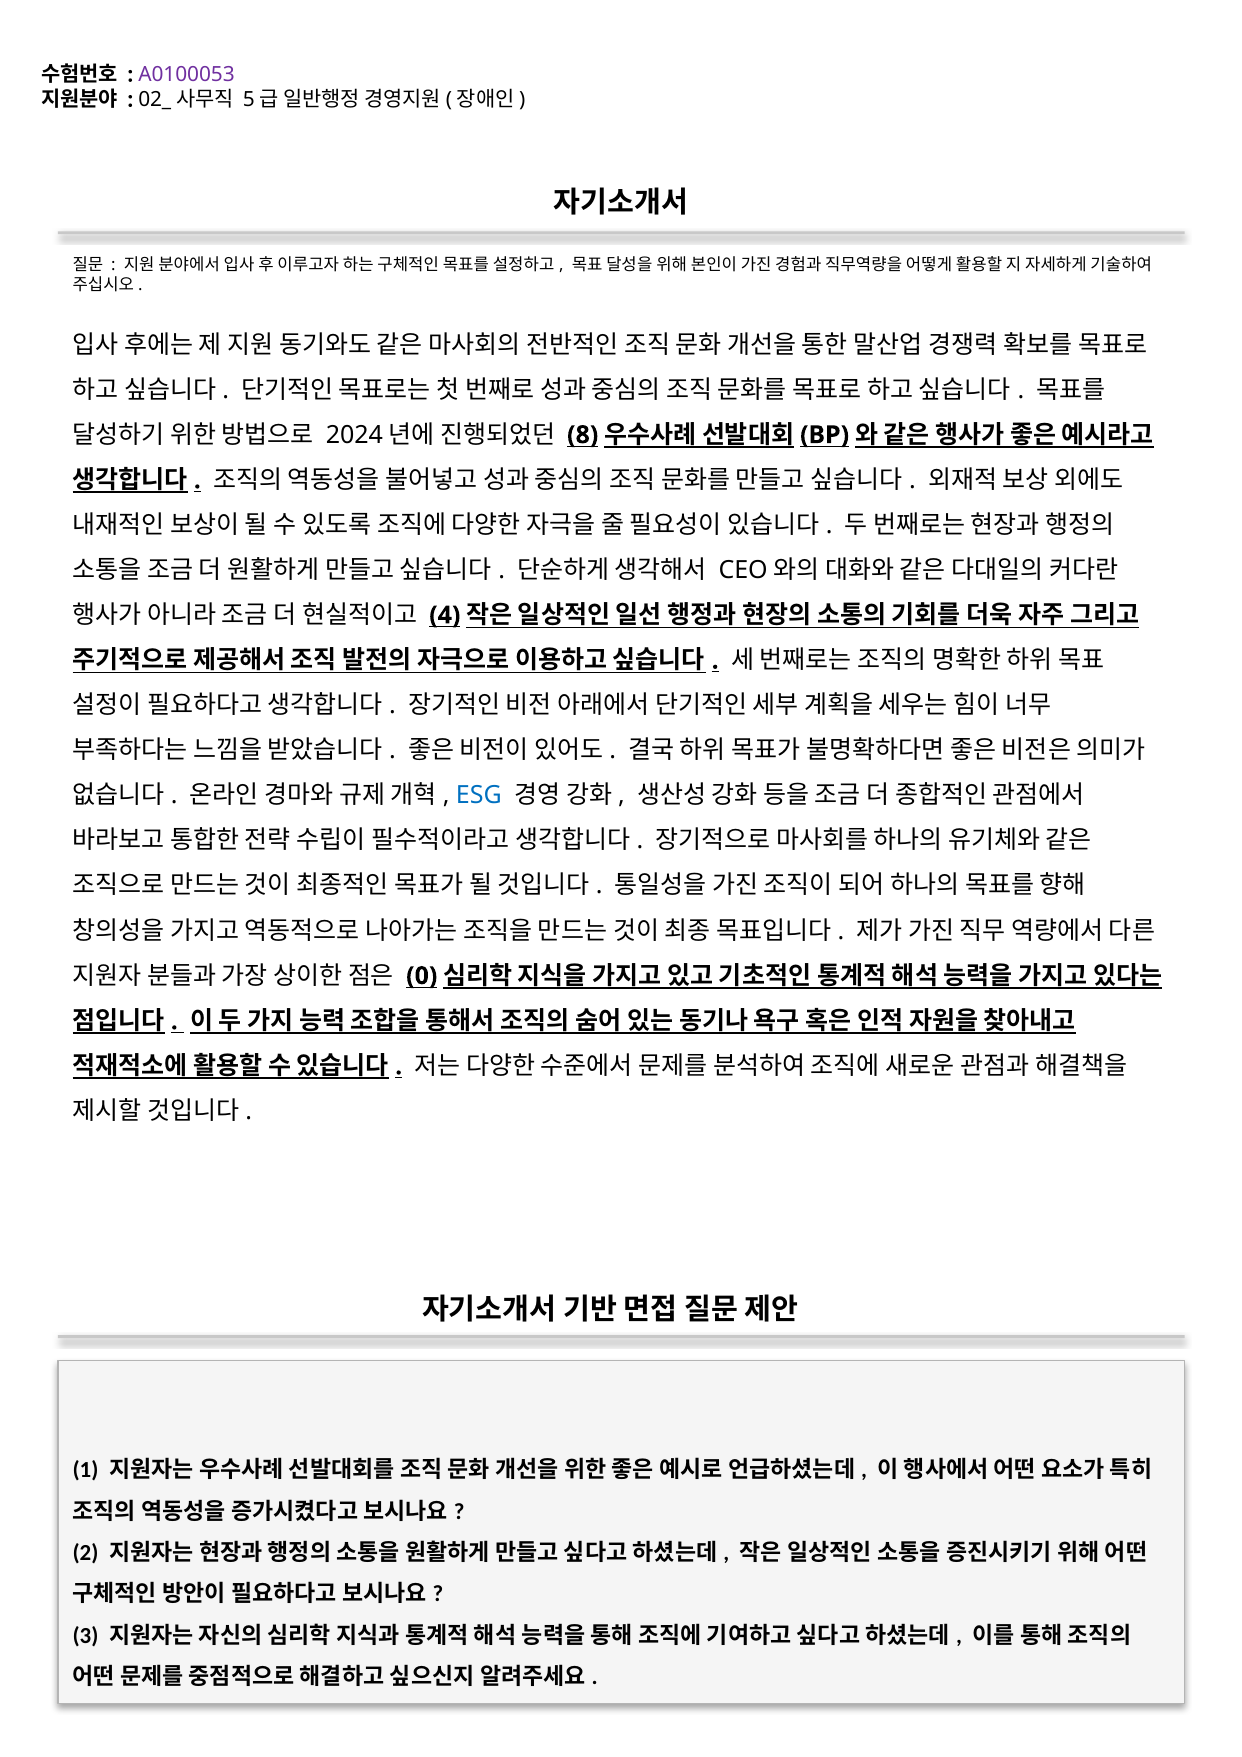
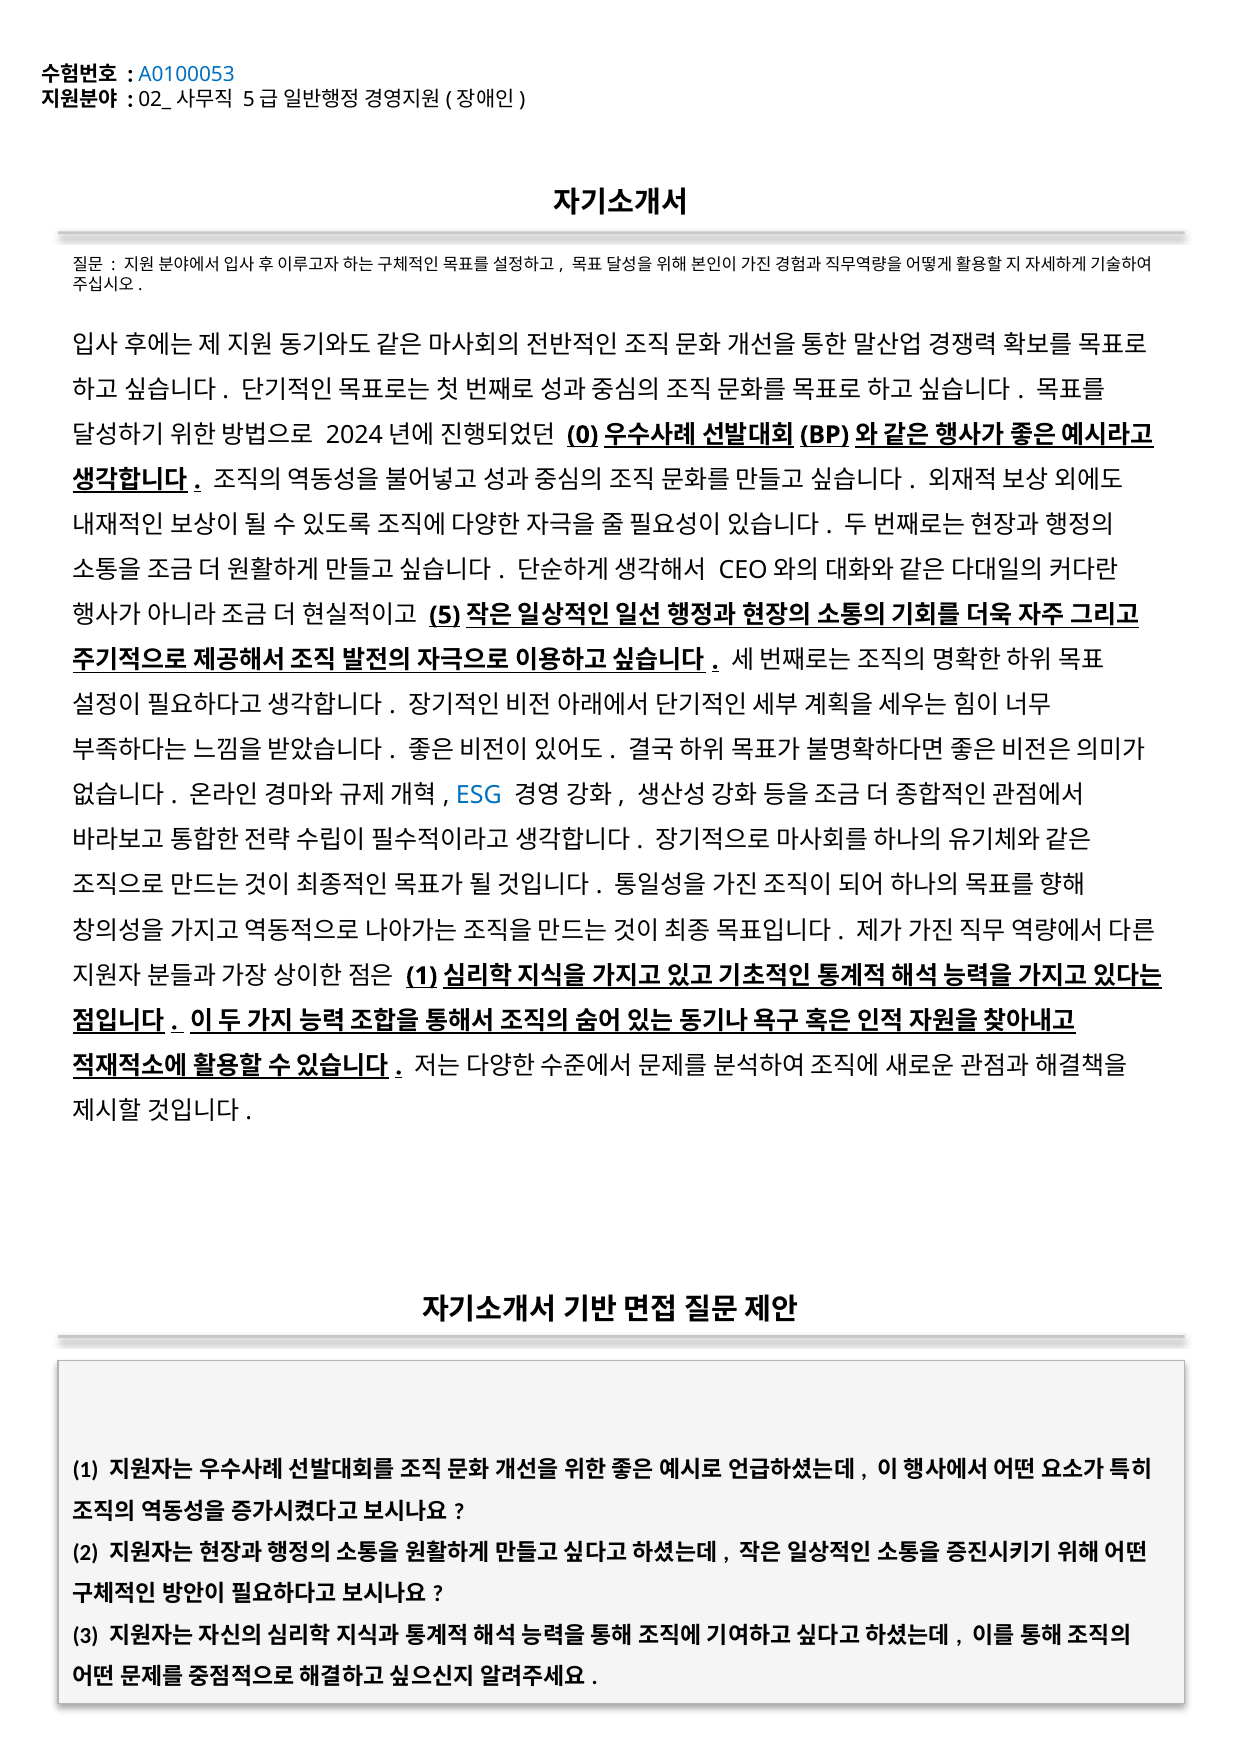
A0100053 colour: purple -> blue
8: 8 -> 0
4: 4 -> 5
0 at (422, 976): 0 -> 1
